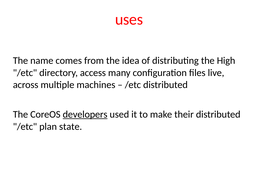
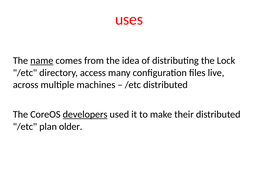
name underline: none -> present
High: High -> Lock
state: state -> older
